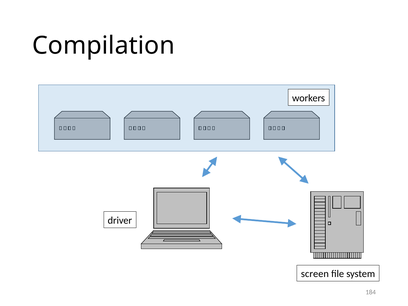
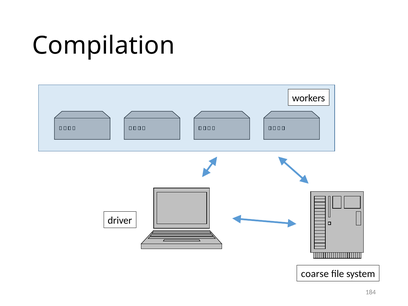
screen: screen -> coarse
